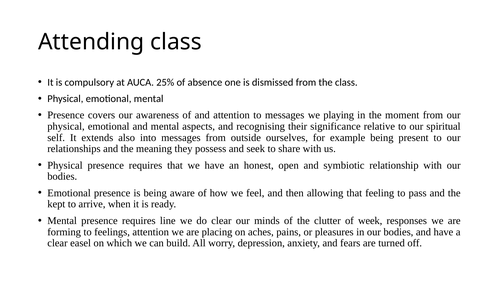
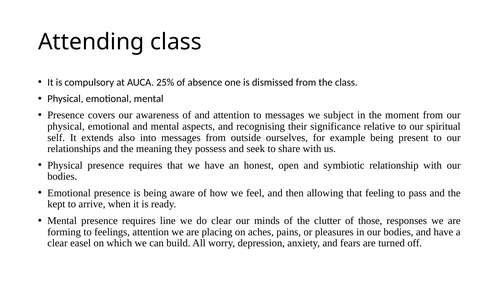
playing: playing -> subject
week: week -> those
